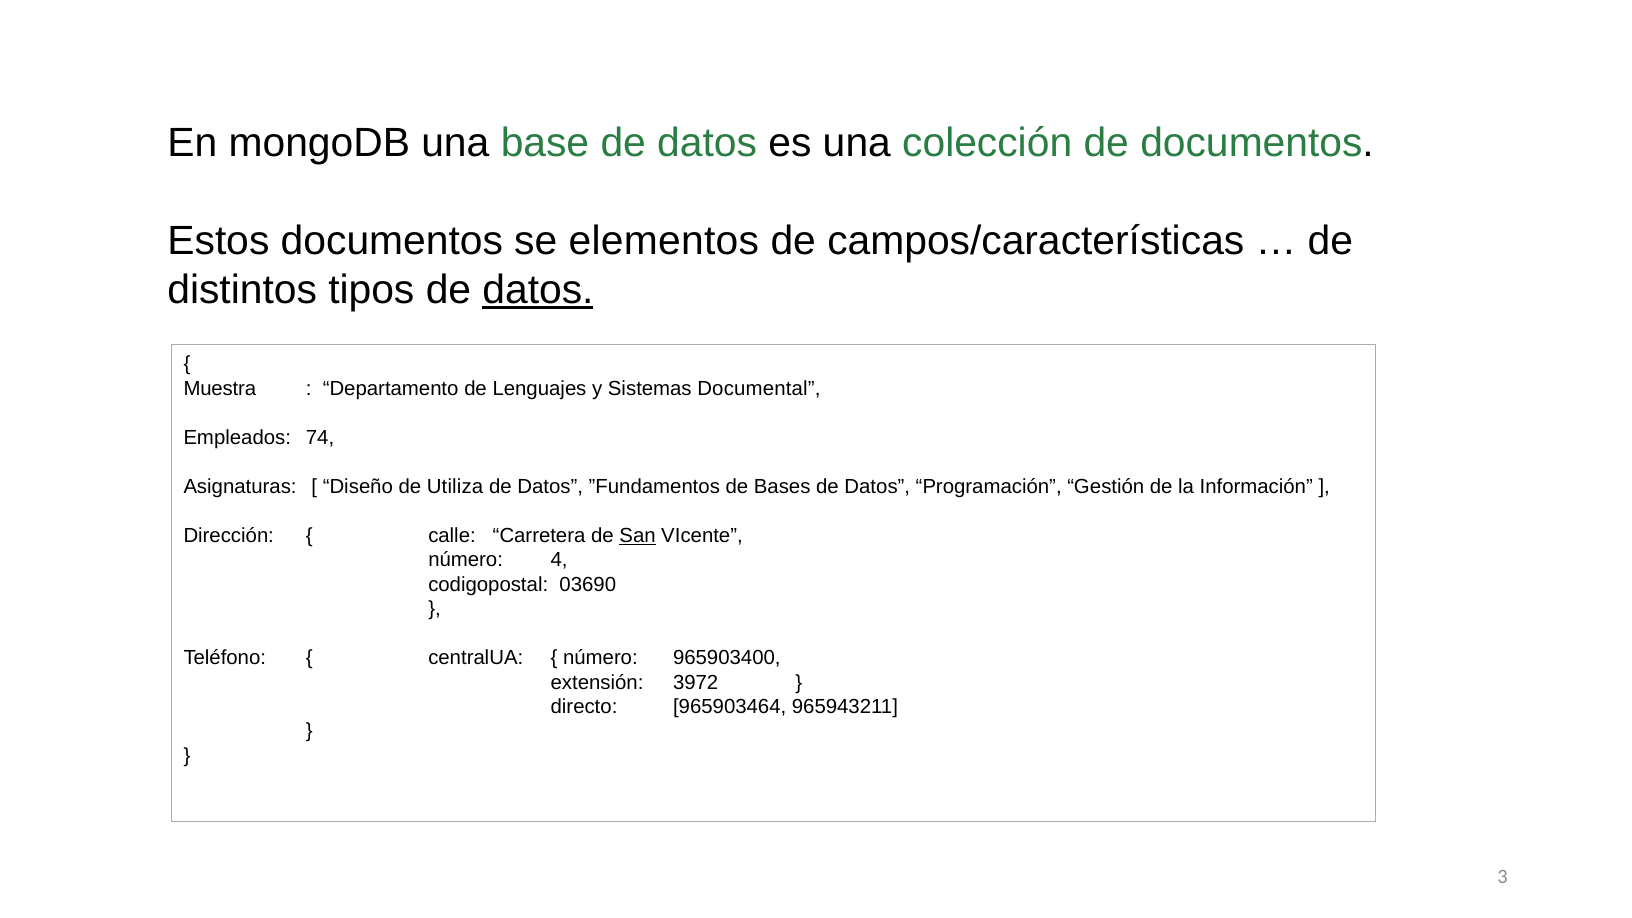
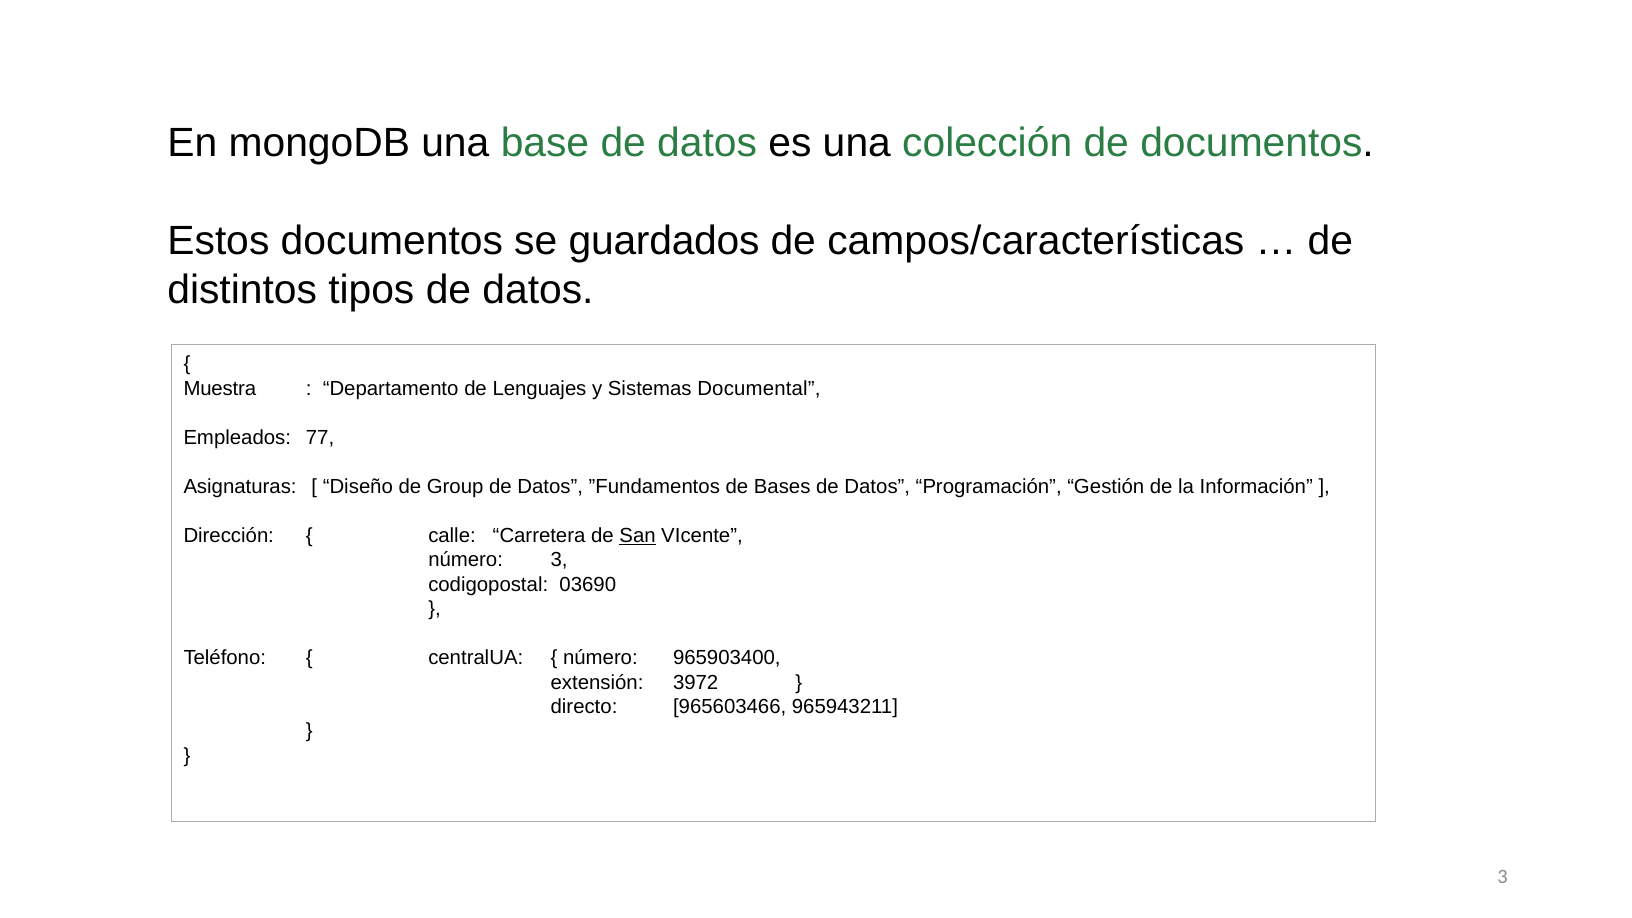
elementos: elementos -> guardados
datos at (538, 290) underline: present -> none
74: 74 -> 77
Utiliza: Utiliza -> Group
número 4: 4 -> 3
965903464: 965903464 -> 965603466
